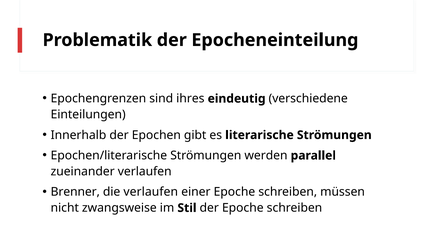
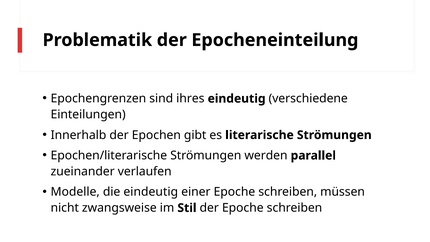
Brenner: Brenner -> Modelle
die verlaufen: verlaufen -> eindeutig
